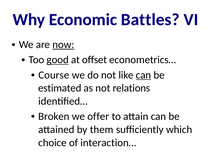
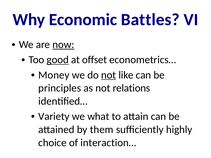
Course: Course -> Money
not at (109, 75) underline: none -> present
can at (143, 75) underline: present -> none
estimated: estimated -> principles
Broken: Broken -> Variety
offer: offer -> what
which: which -> highly
